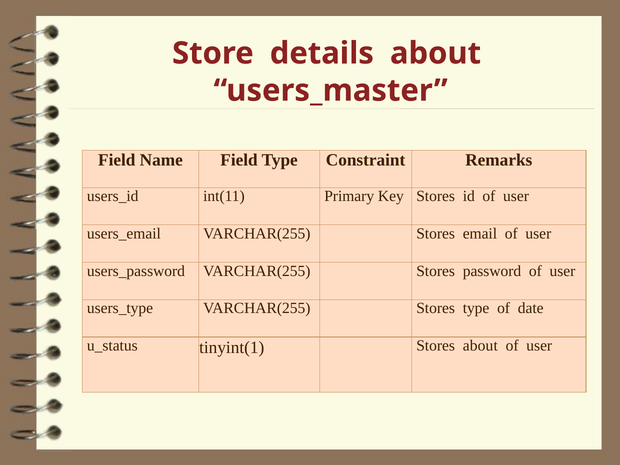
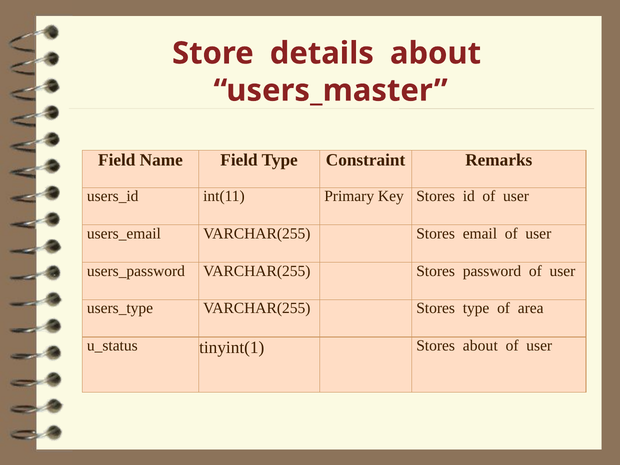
date: date -> area
